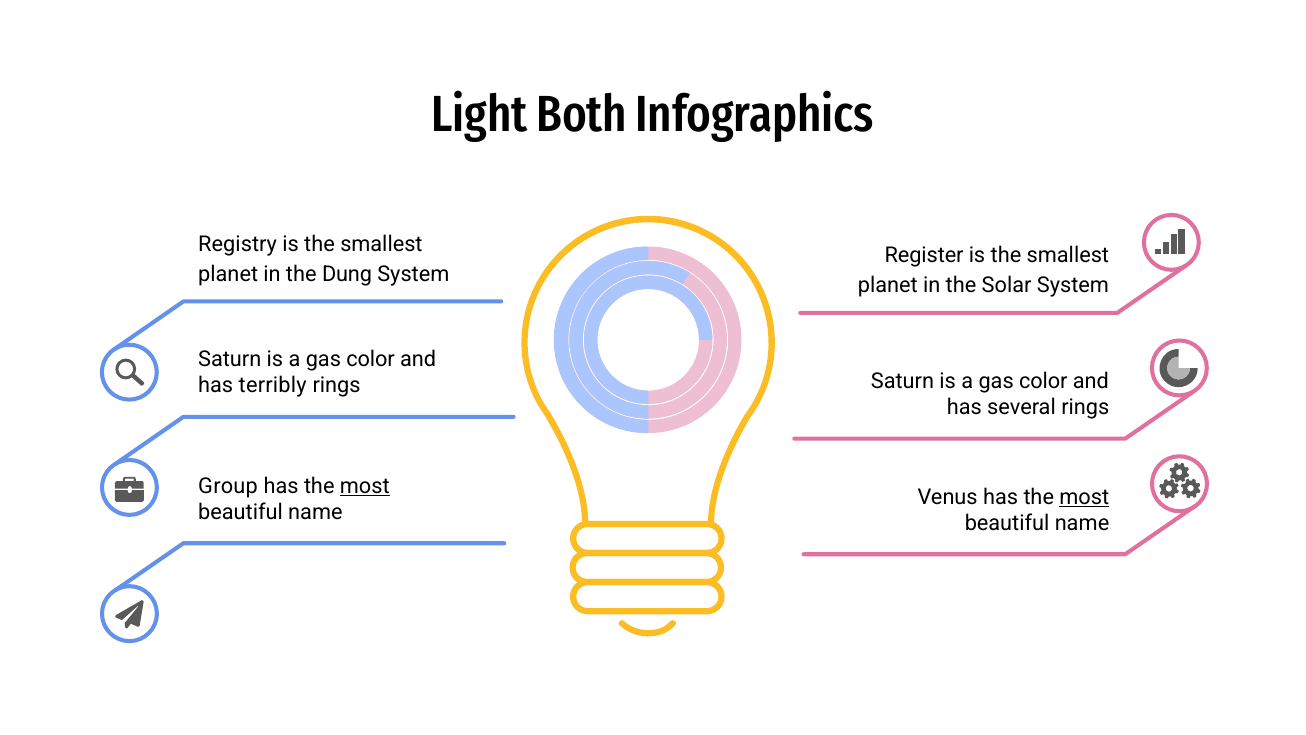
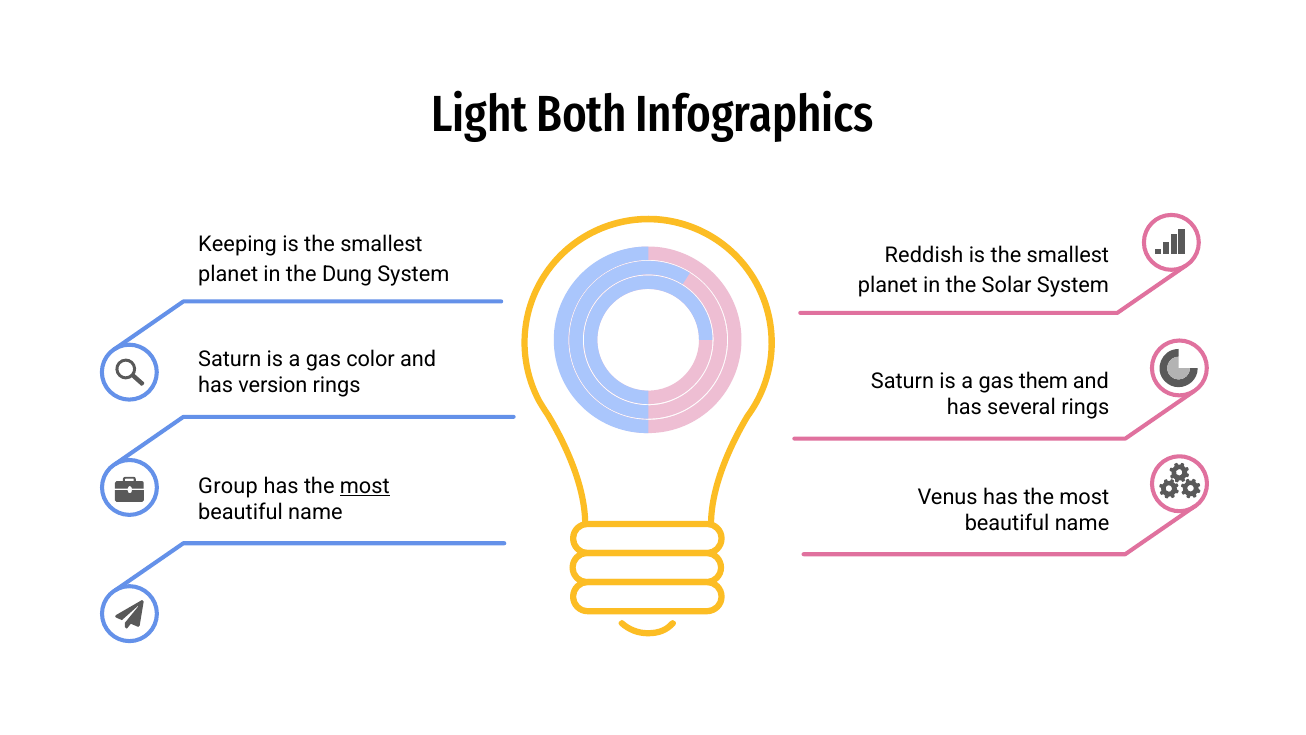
Registry: Registry -> Keeping
Register: Register -> Reddish
color at (1043, 381): color -> them
terribly: terribly -> version
most at (1084, 497) underline: present -> none
